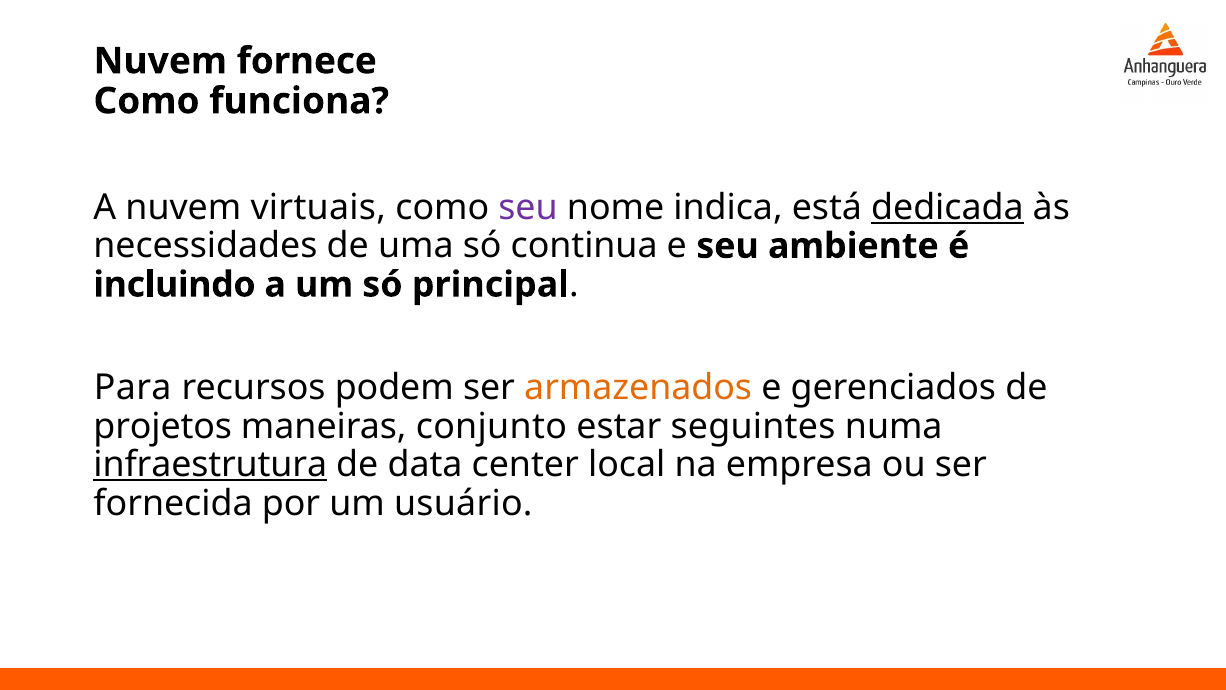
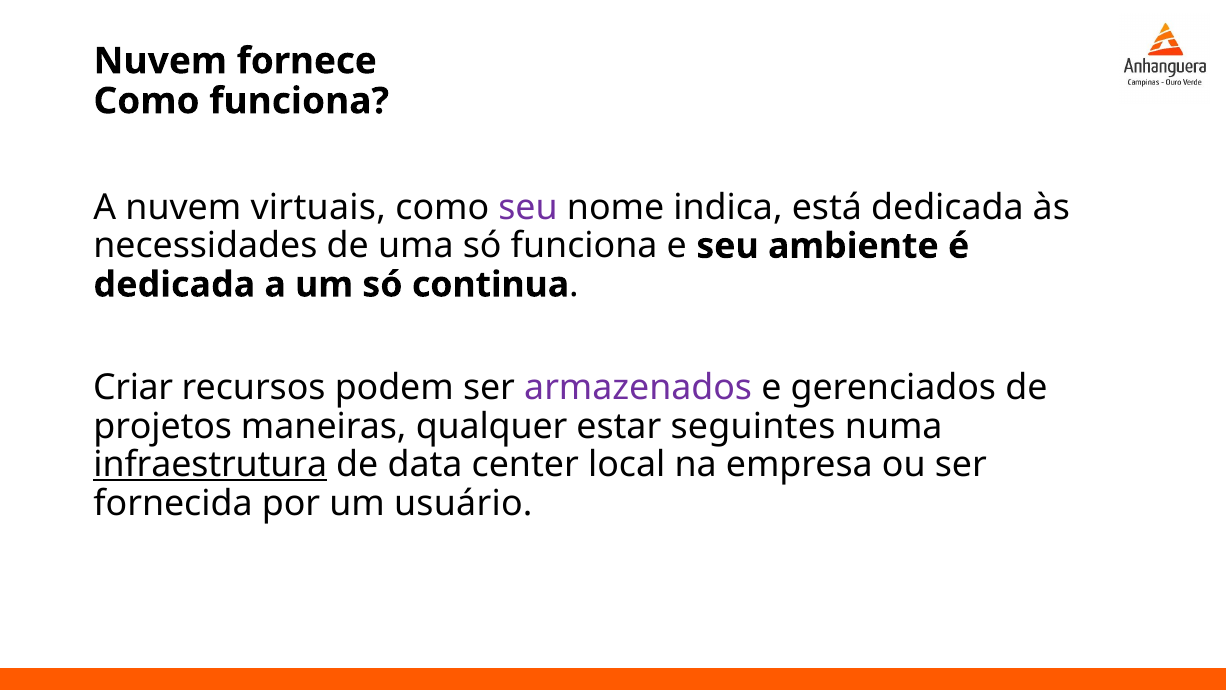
dedicada at (947, 207) underline: present -> none
só continua: continua -> funciona
incluindo at (175, 285): incluindo -> dedicada
principal: principal -> continua
Para: Para -> Criar
armazenados colour: orange -> purple
conjunto: conjunto -> qualquer
